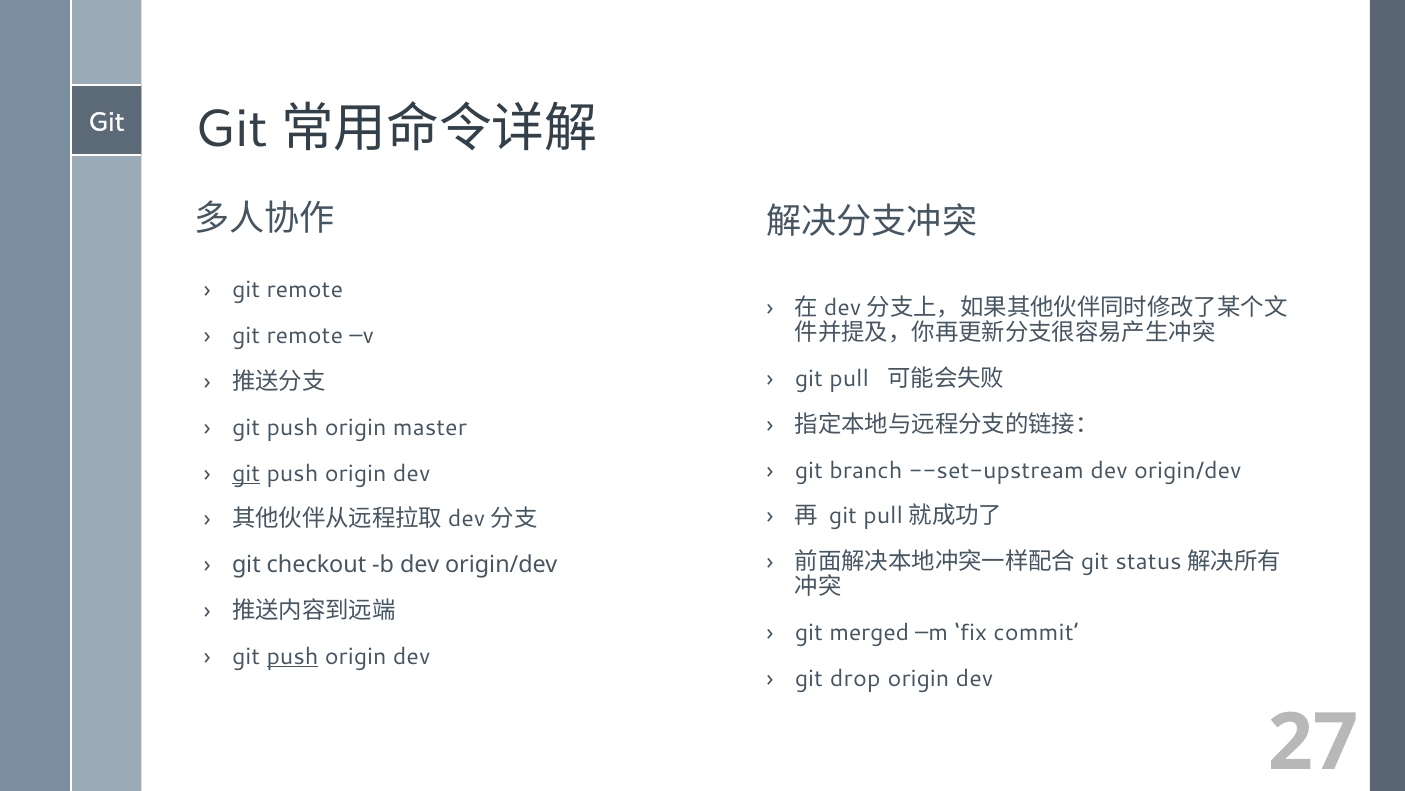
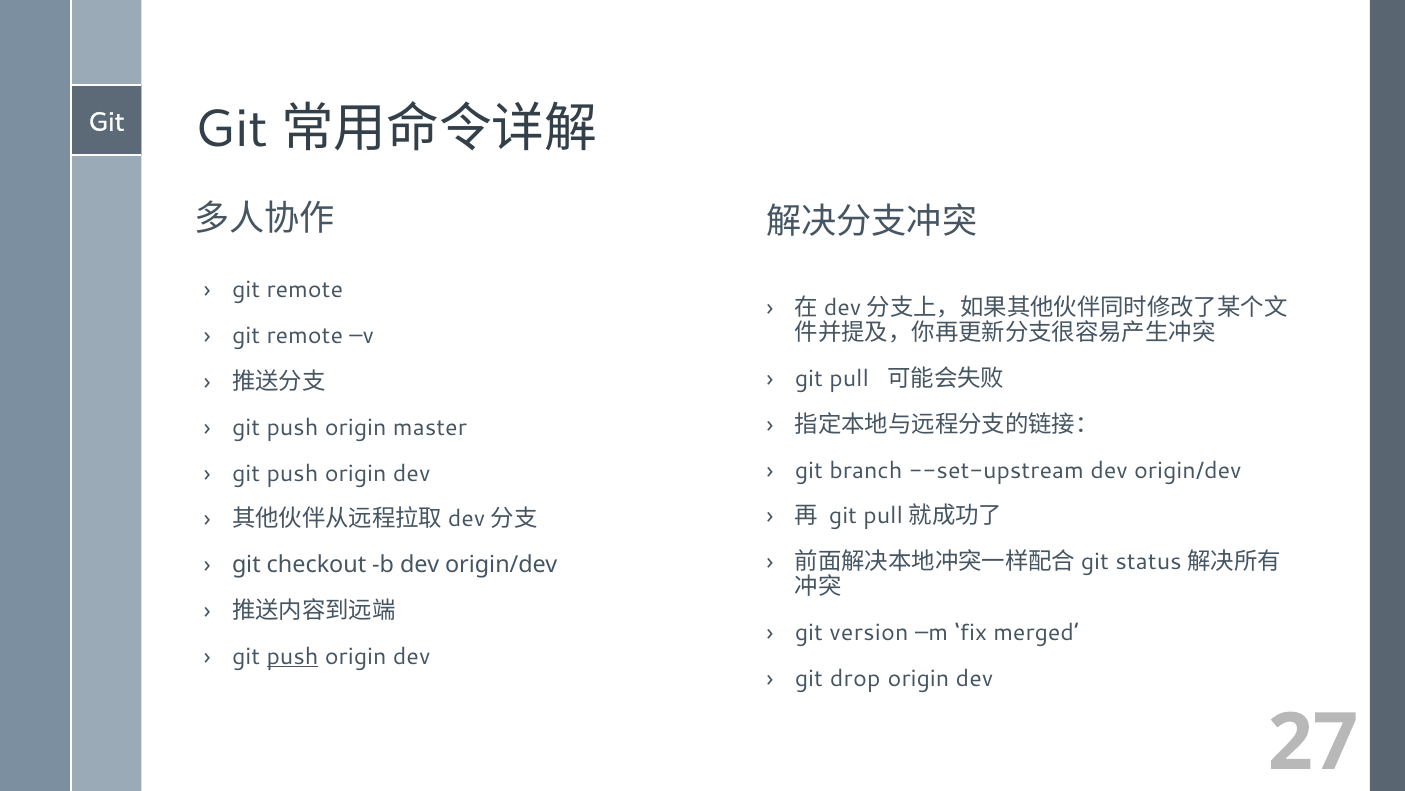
git at (246, 473) underline: present -> none
merged: merged -> version
commit: commit -> merged
